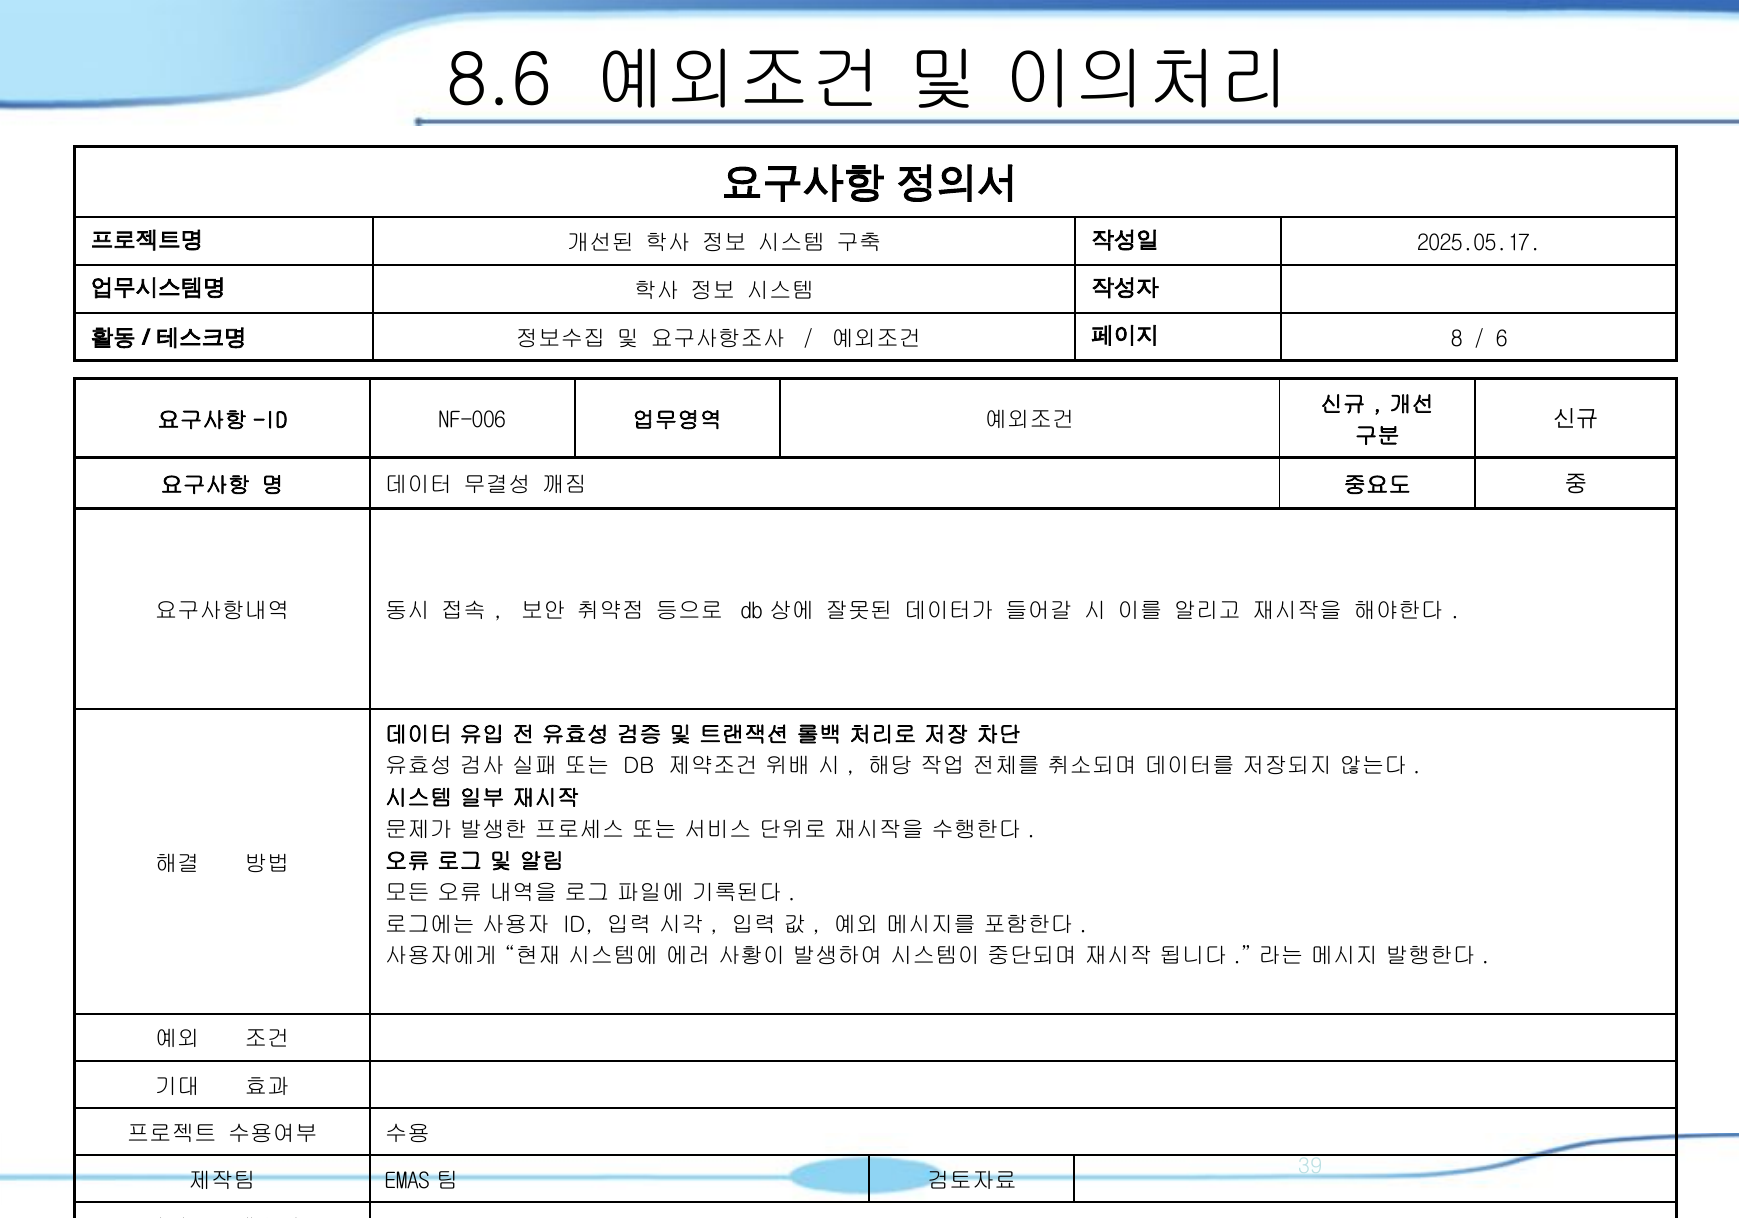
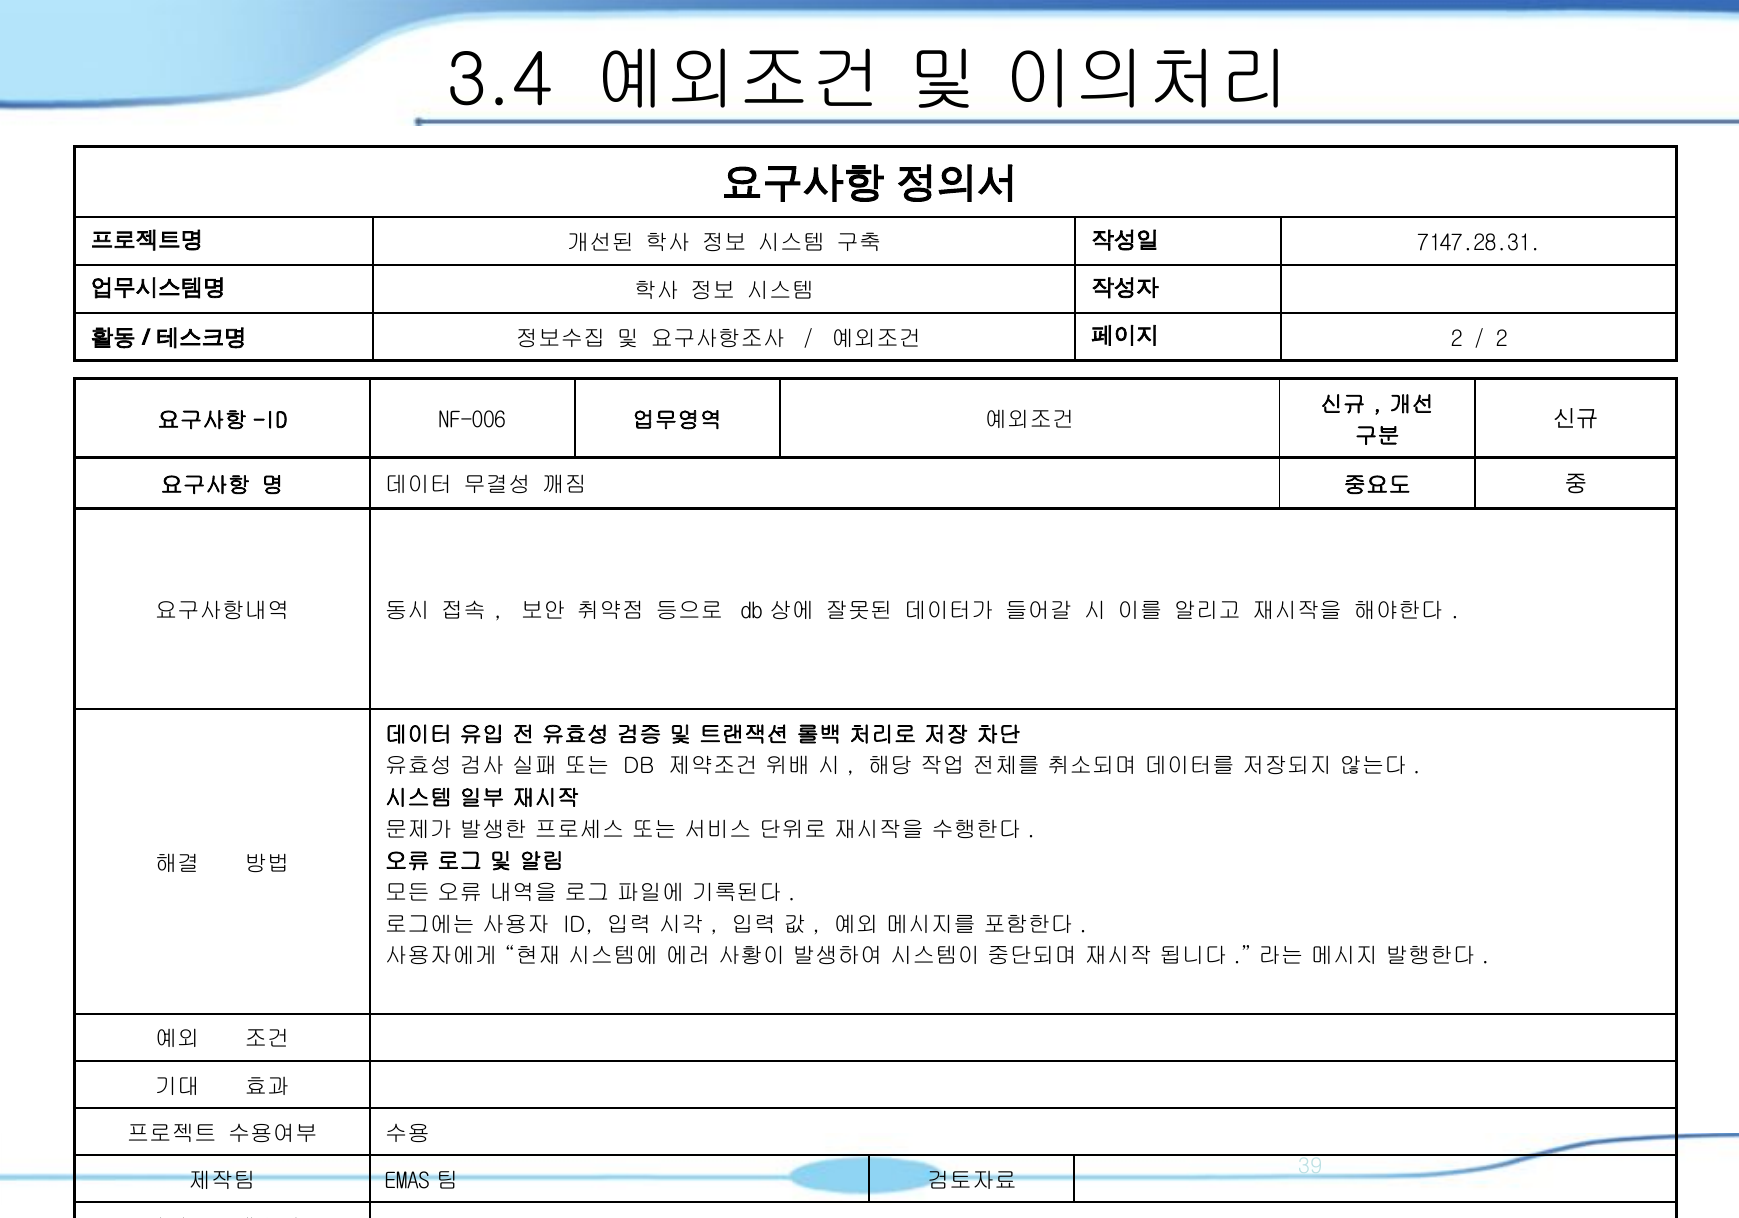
8.6: 8.6 -> 3.4
2025.05.17: 2025.05.17 -> 7147.28.31
8 at (1457, 339): 8 -> 2
6 at (1502, 339): 6 -> 2
